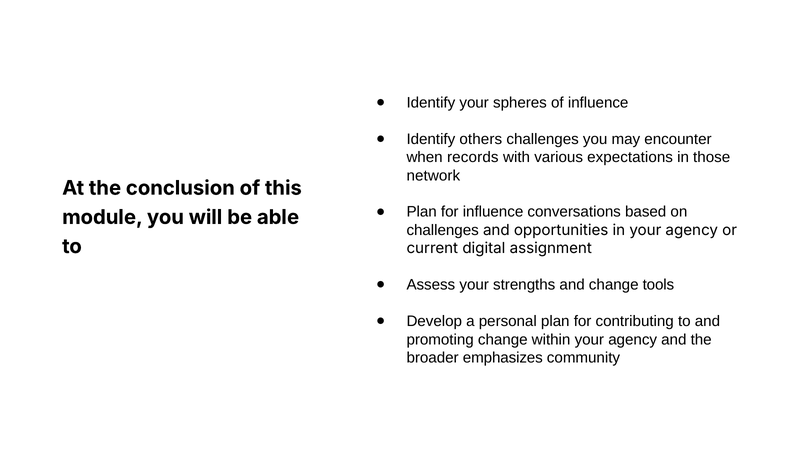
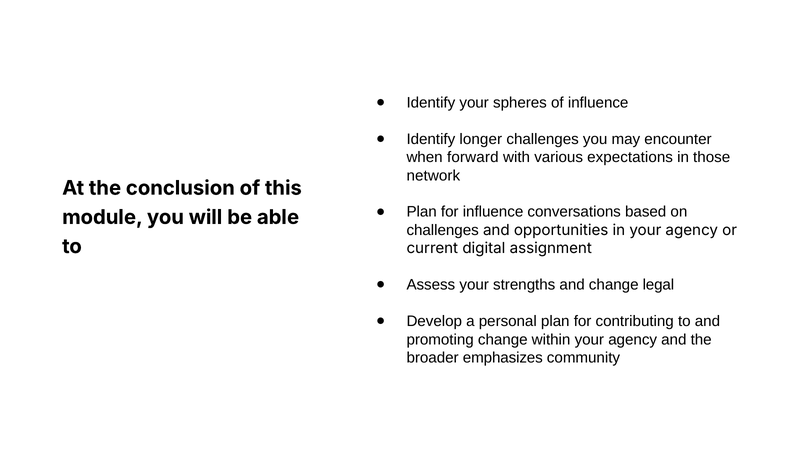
others: others -> longer
records: records -> forward
tools: tools -> legal
